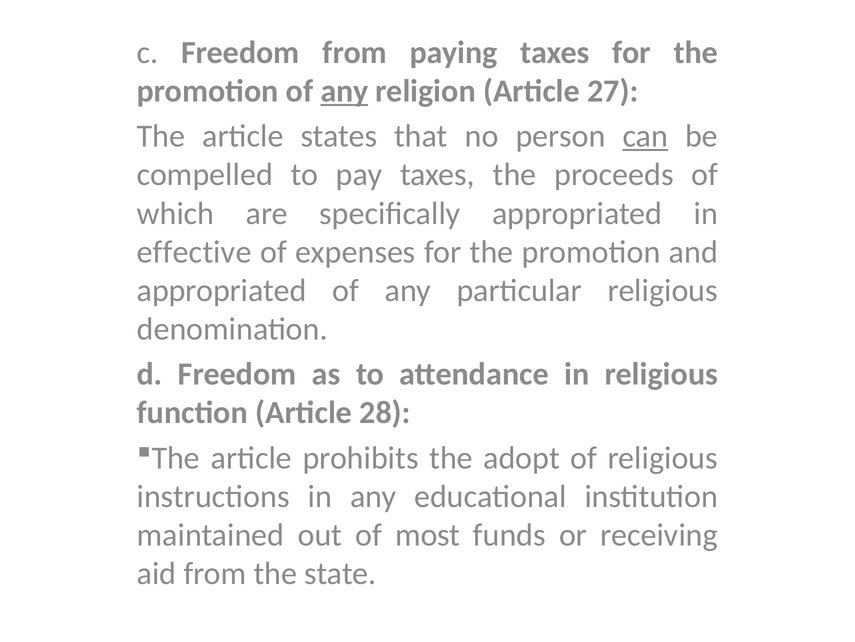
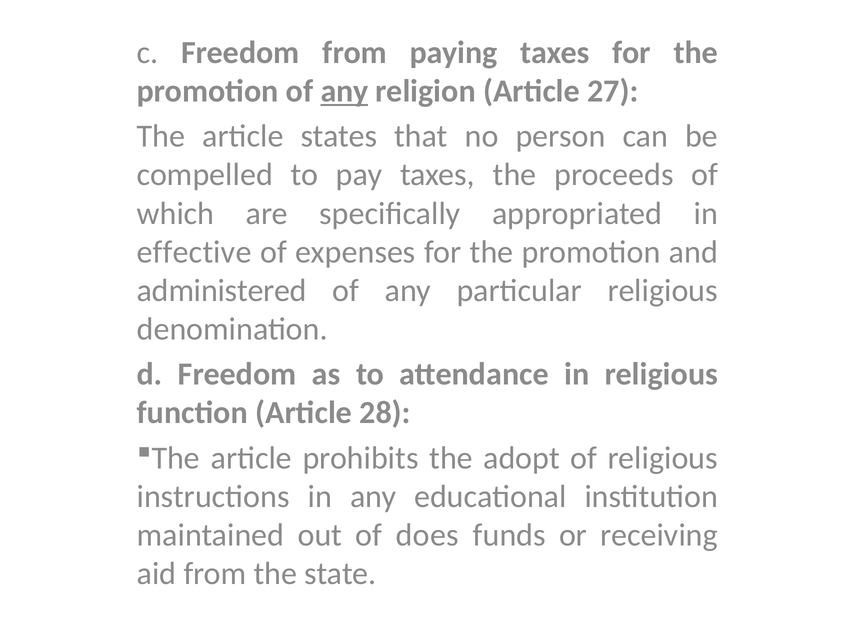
can underline: present -> none
appropriated at (222, 290): appropriated -> administered
most: most -> does
